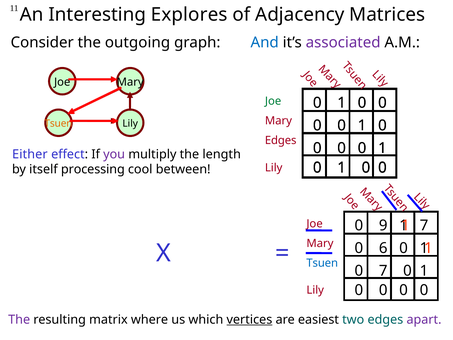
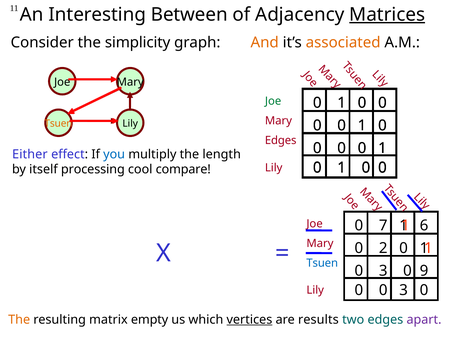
Explores: Explores -> Between
Matrices underline: none -> present
outgoing: outgoing -> simplicity
And colour: blue -> orange
associated colour: purple -> orange
you colour: purple -> blue
between: between -> compare
9: 9 -> 7
7 at (424, 225): 7 -> 6
6: 6 -> 2
7 at (383, 271): 7 -> 3
1 at (424, 271): 1 -> 9
0 at (404, 290): 0 -> 3
The at (19, 319) colour: purple -> orange
where: where -> empty
easiest: easiest -> results
